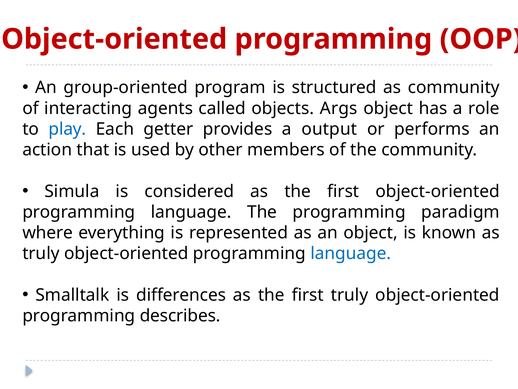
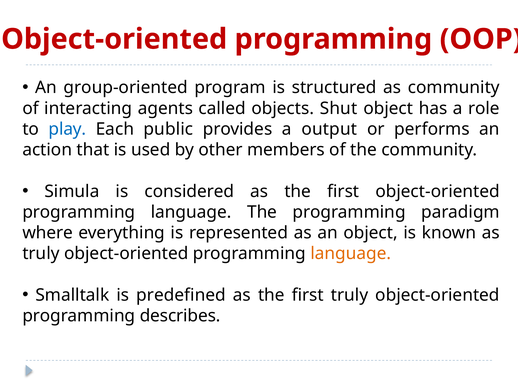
Args: Args -> Shut
getter: getter -> public
language at (351, 253) colour: blue -> orange
differences: differences -> predefined
